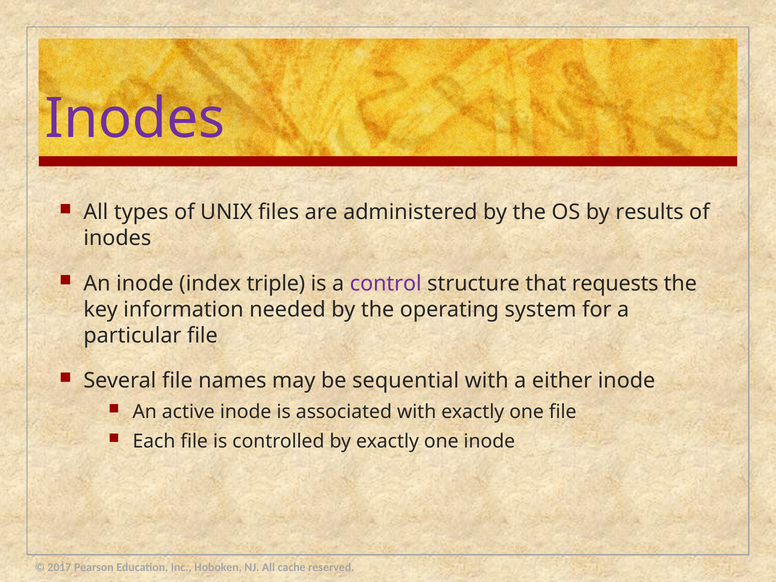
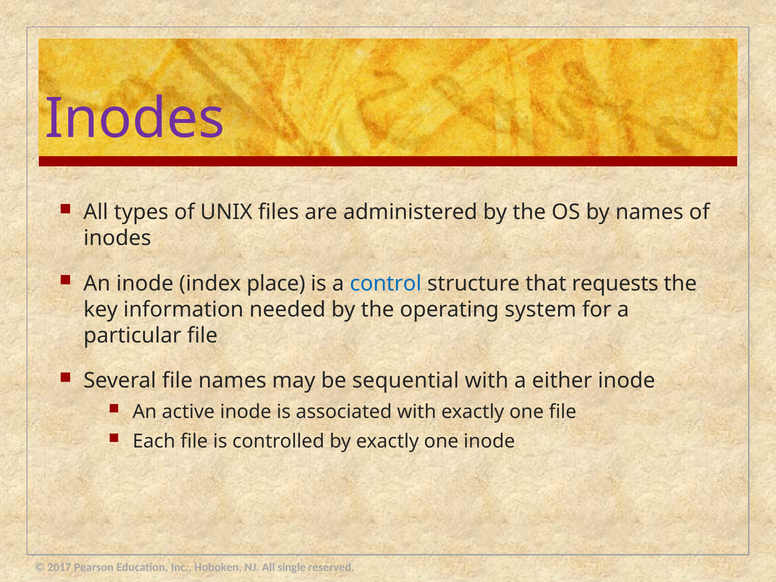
by results: results -> names
triple: triple -> place
control colour: purple -> blue
cache: cache -> single
